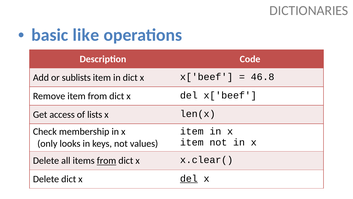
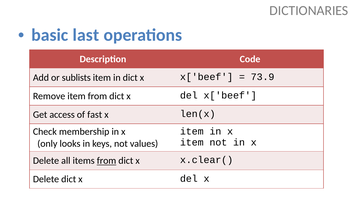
like: like -> last
46.8: 46.8 -> 73.9
lists: lists -> fast
del at (189, 178) underline: present -> none
